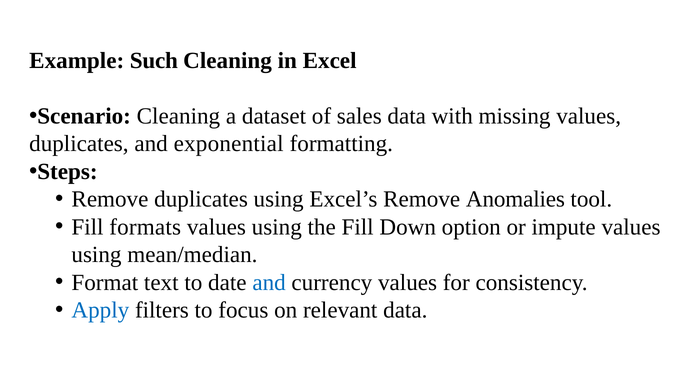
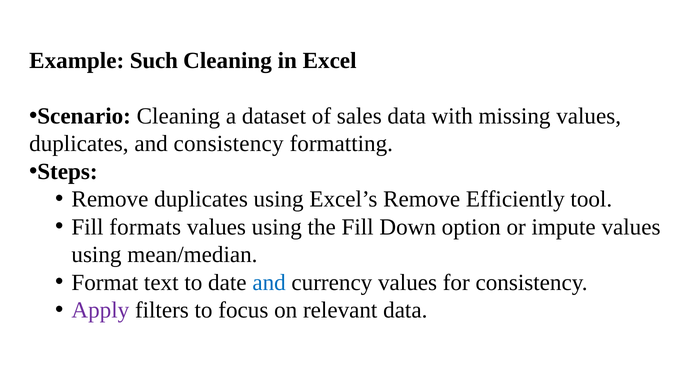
and exponential: exponential -> consistency
Anomalies: Anomalies -> Efficiently
Apply colour: blue -> purple
